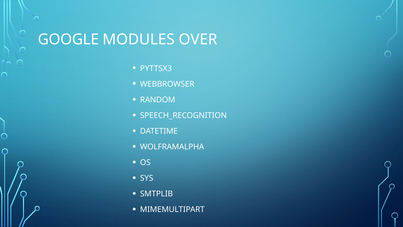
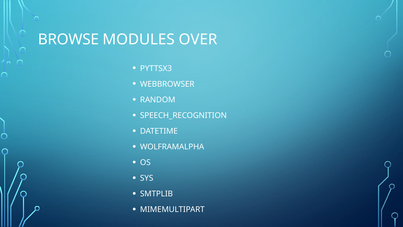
GOOGLE: GOOGLE -> BROWSE
